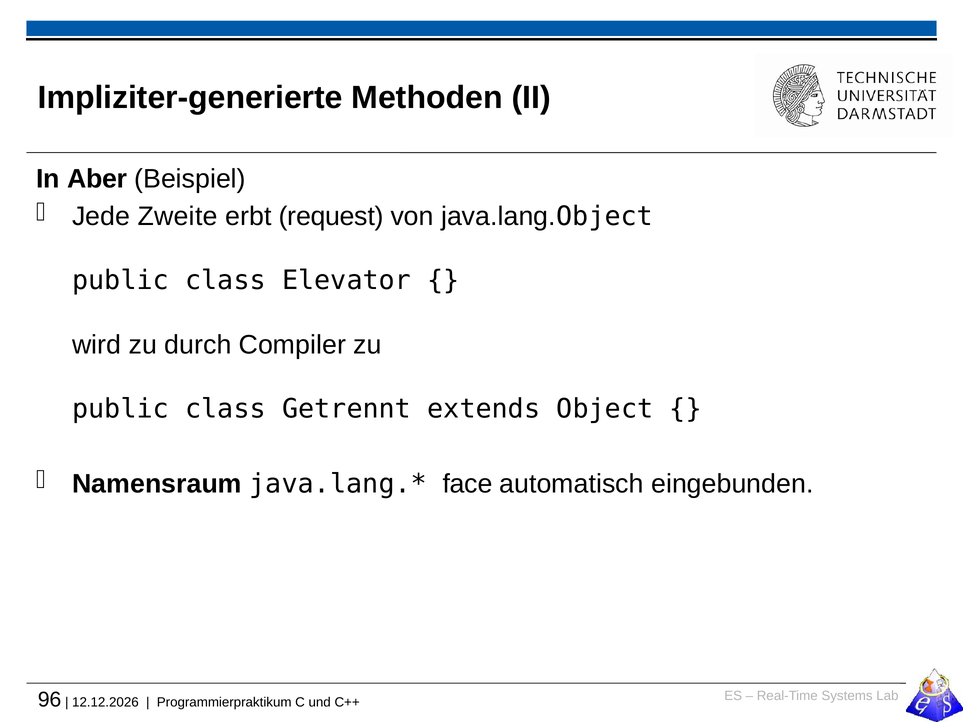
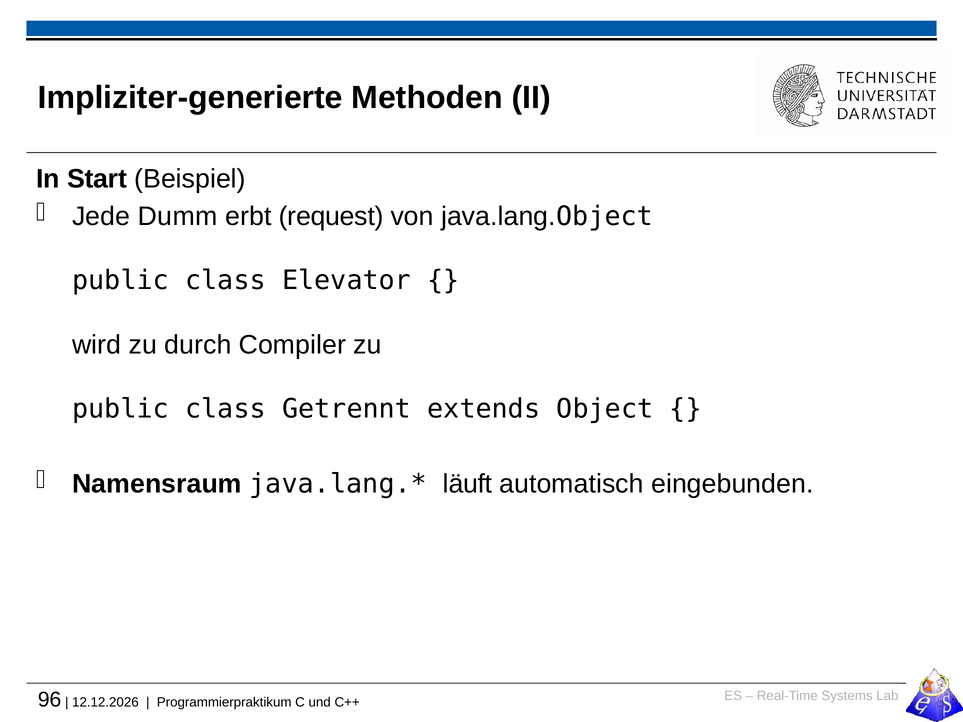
Aber: Aber -> Start
Zweite: Zweite -> Dumm
face: face -> läuft
